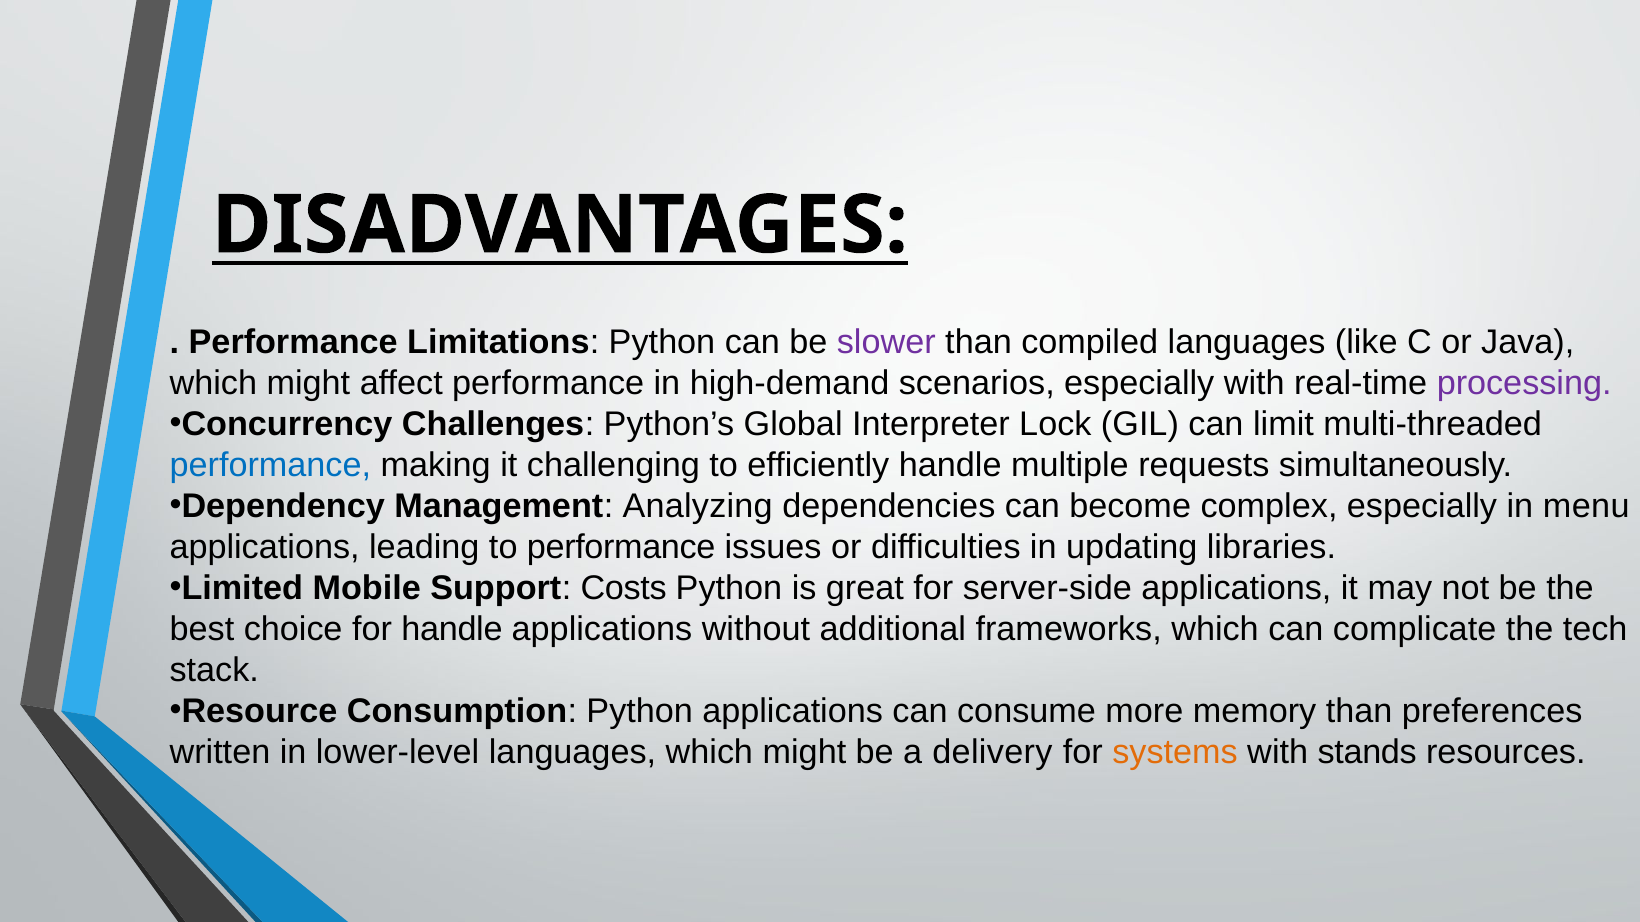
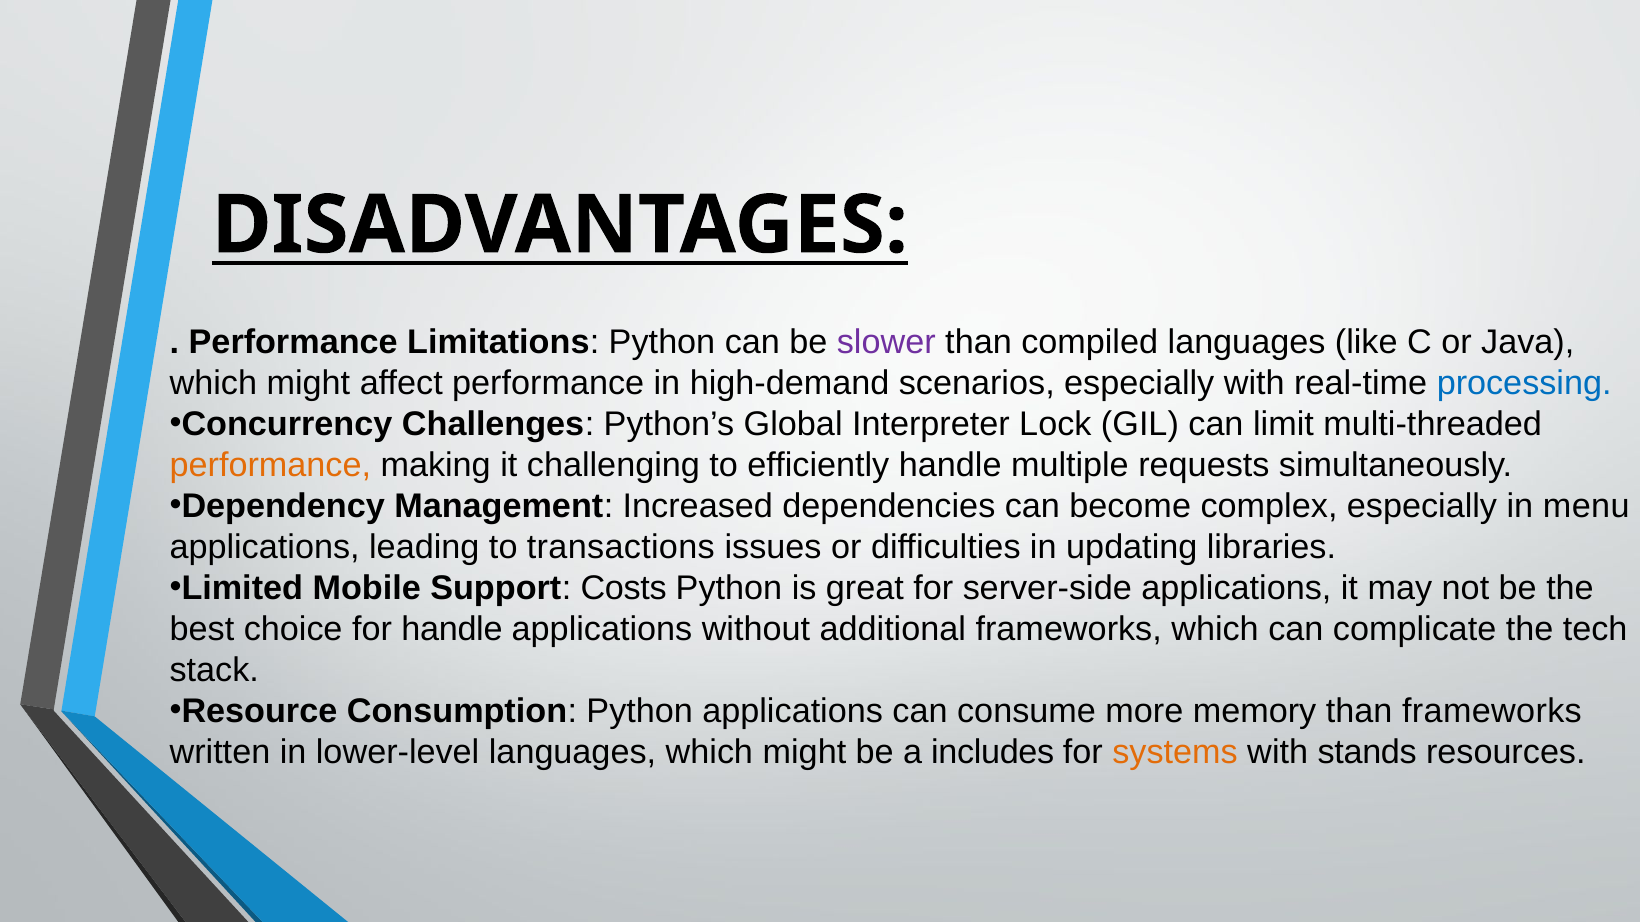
processing colour: purple -> blue
performance at (270, 465) colour: blue -> orange
Analyzing: Analyzing -> Increased
to performance: performance -> transactions
than preferences: preferences -> frameworks
delivery: delivery -> includes
